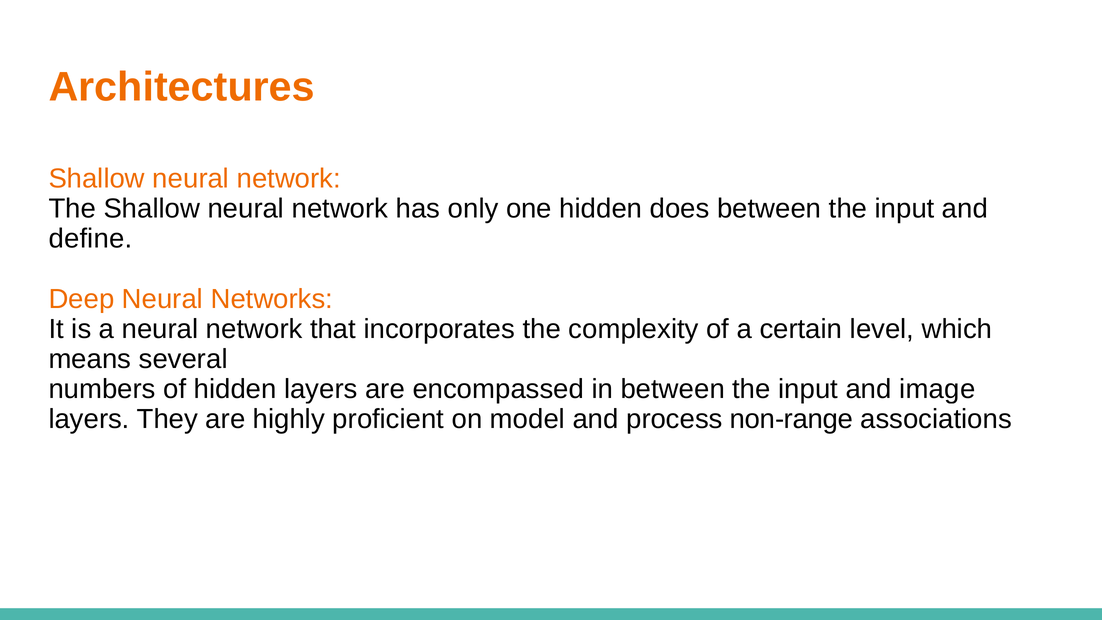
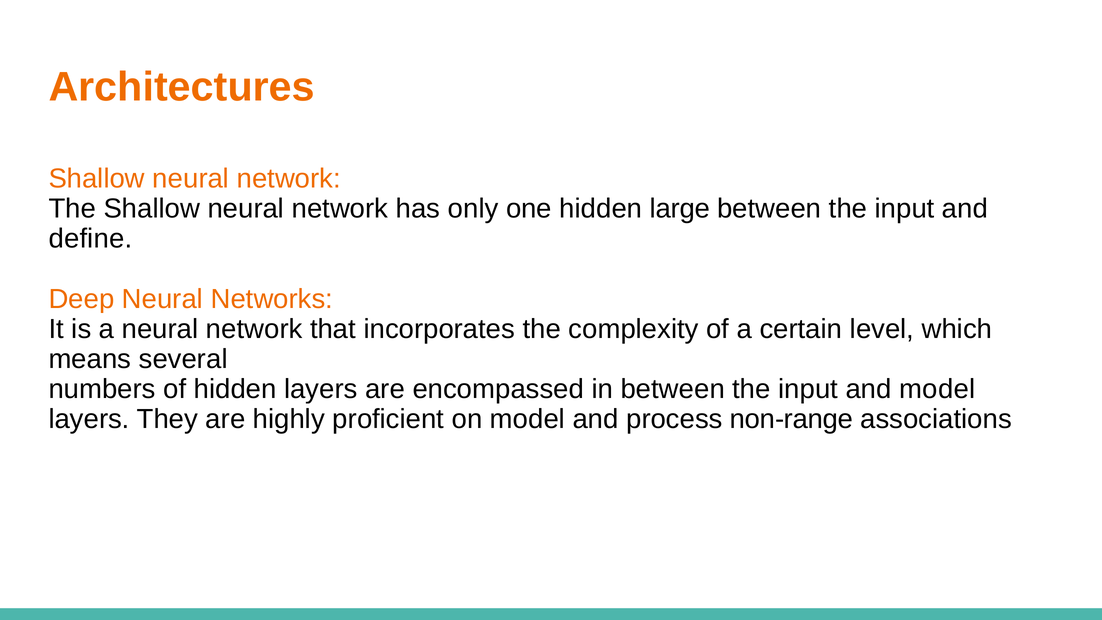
does: does -> large
and image: image -> model
